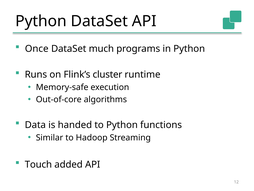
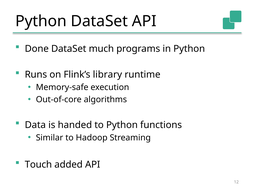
Once: Once -> Done
cluster: cluster -> library
